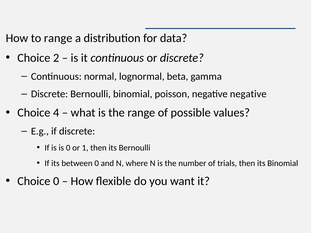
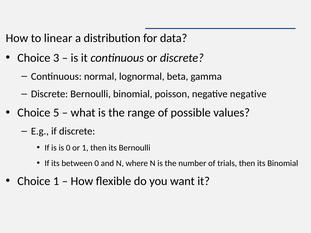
to range: range -> linear
2: 2 -> 3
4: 4 -> 5
Choice 0: 0 -> 1
